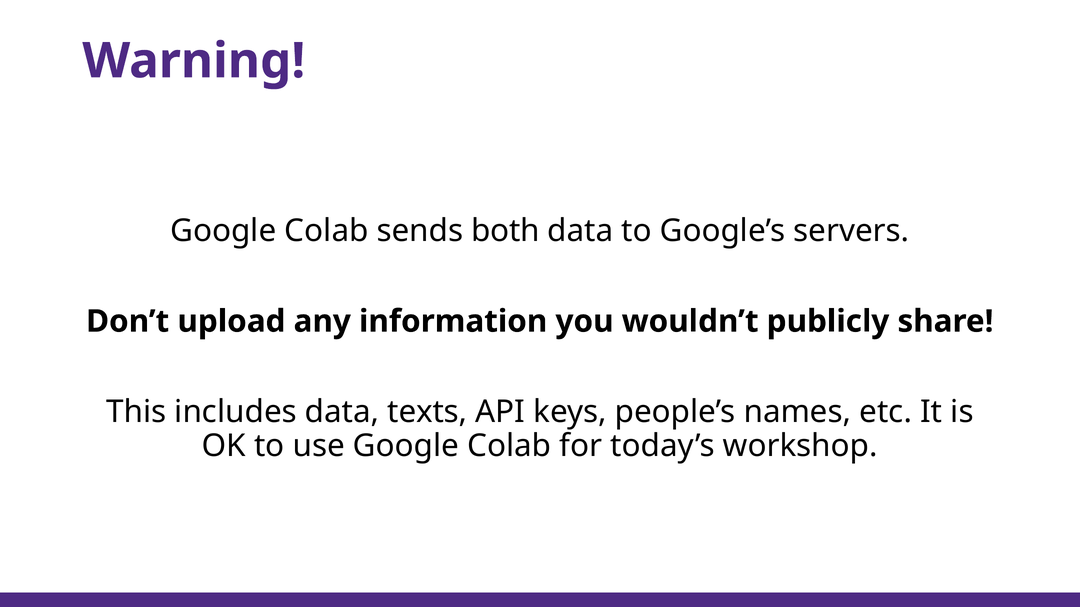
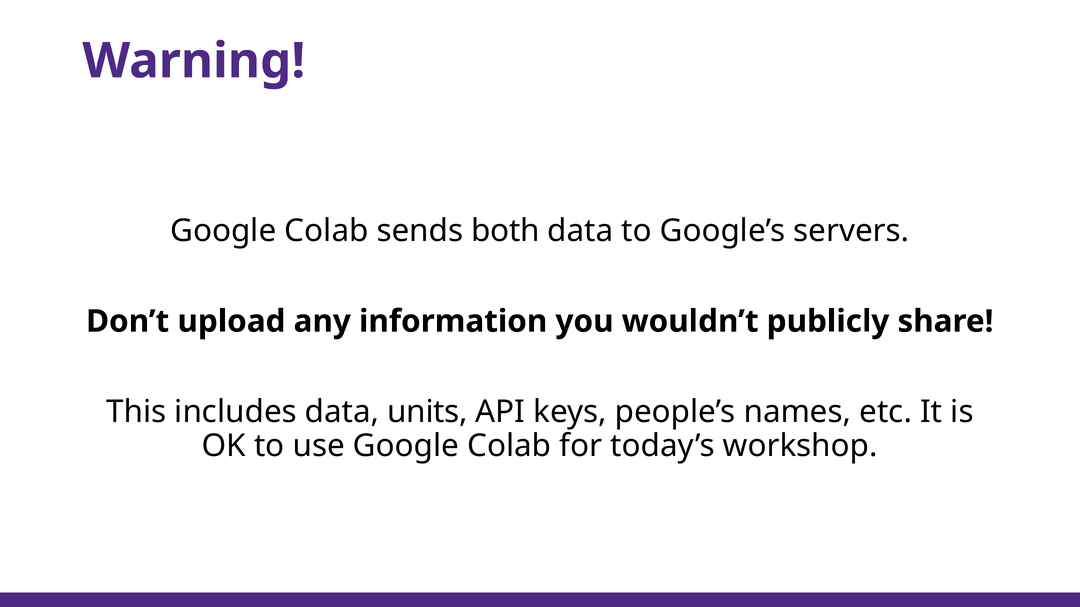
texts: texts -> units
